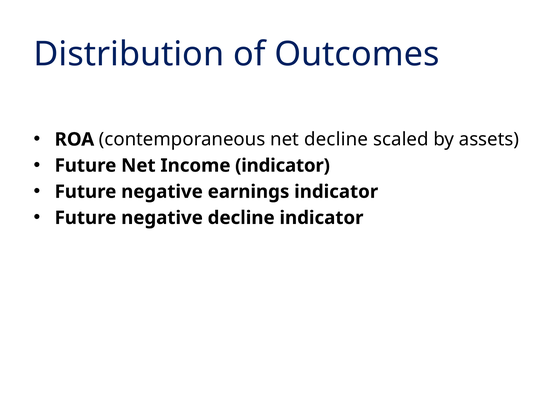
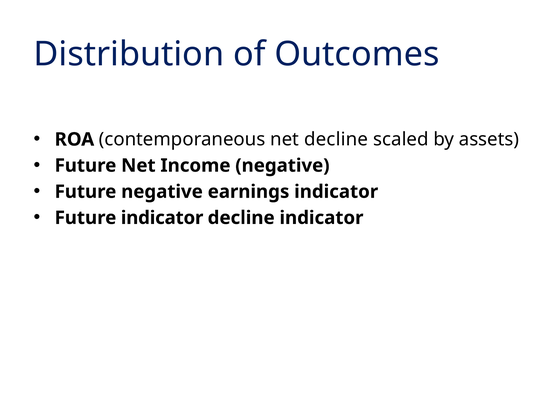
Income indicator: indicator -> negative
negative at (162, 218): negative -> indicator
